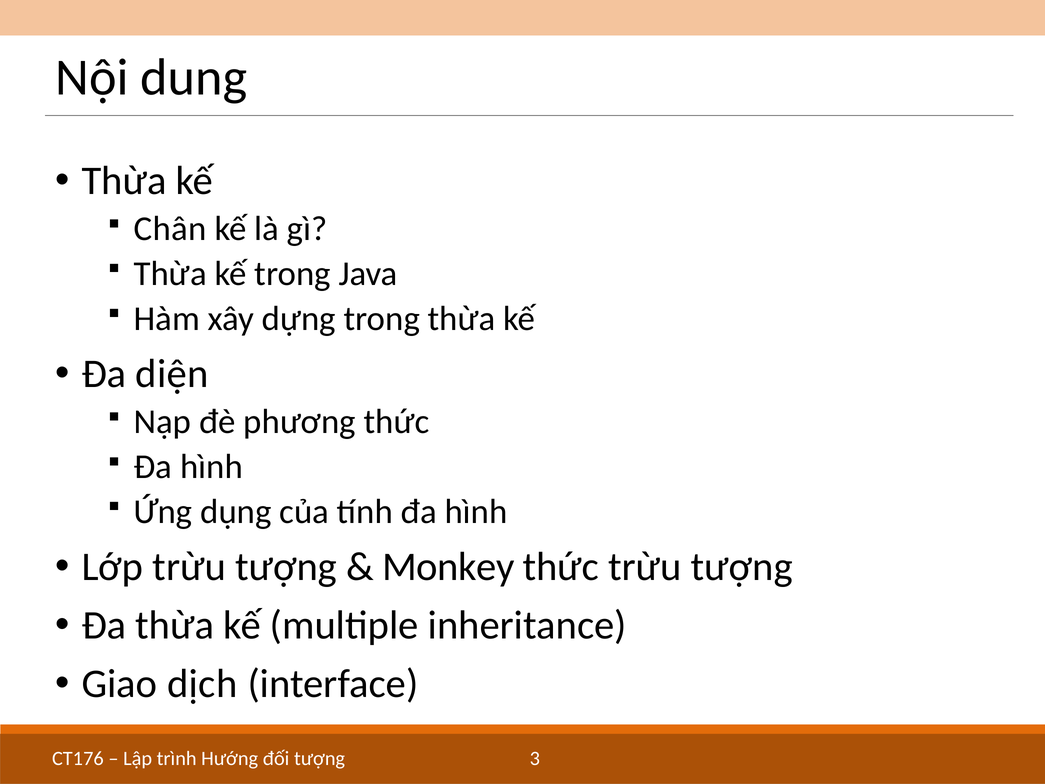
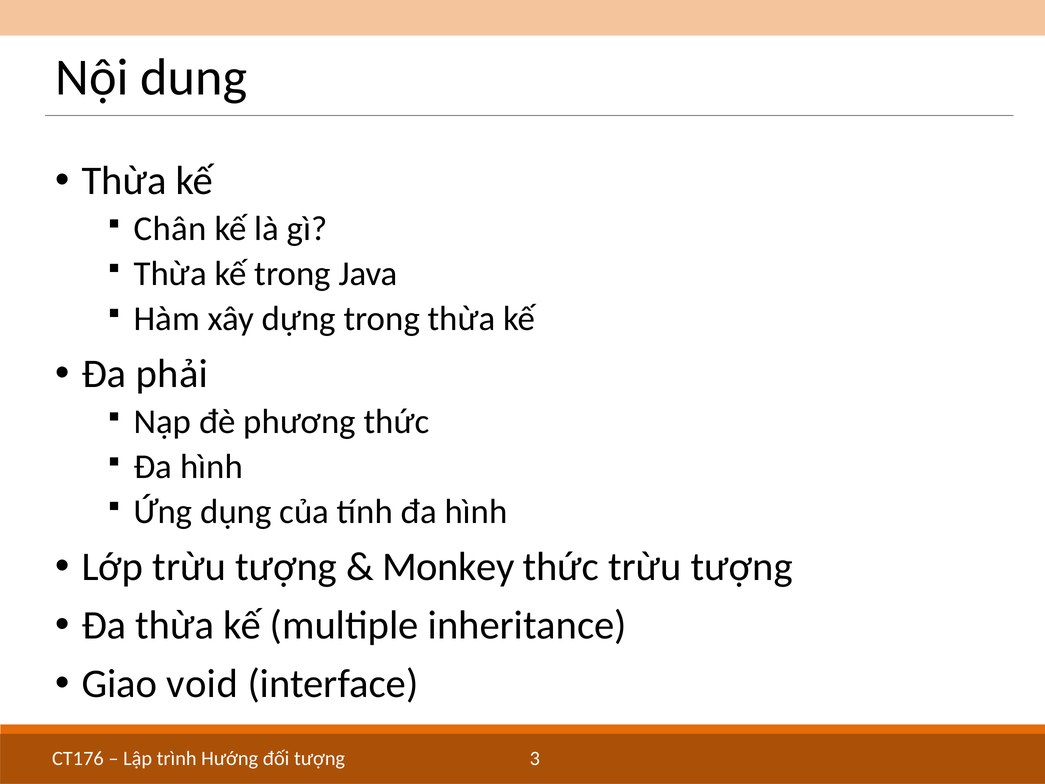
diện: diện -> phải
dịch: dịch -> void
